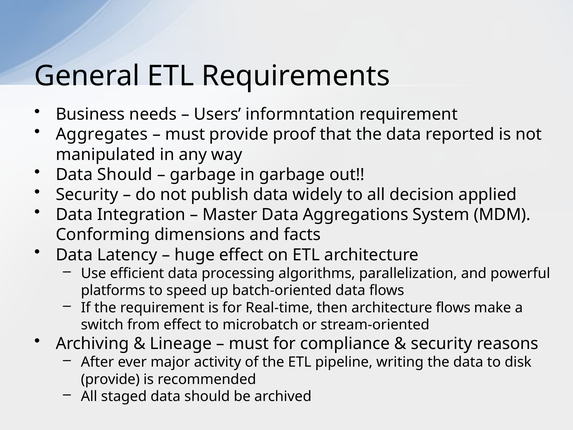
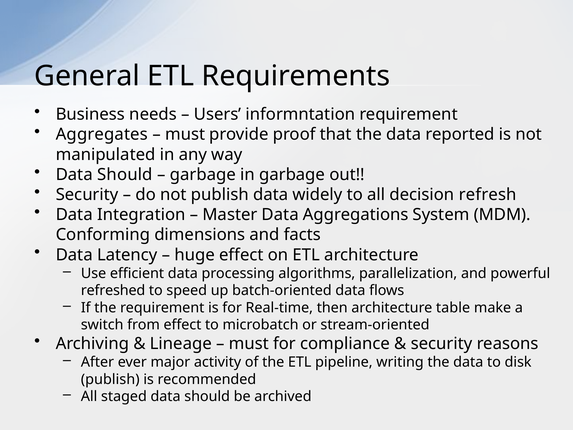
applied: applied -> refresh
platforms: platforms -> refreshed
architecture flows: flows -> table
provide at (110, 379): provide -> publish
